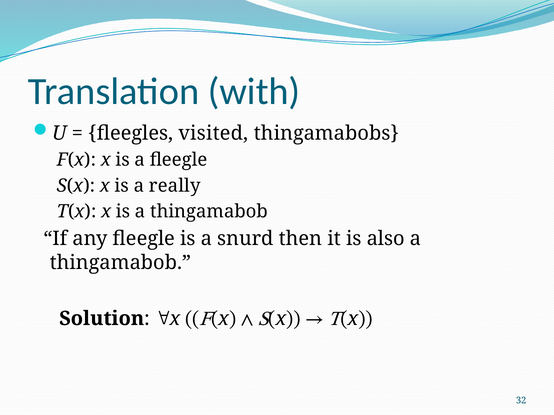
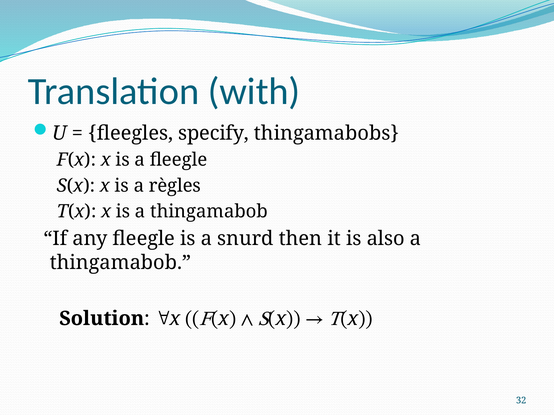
visited: visited -> specify
really: really -> règles
